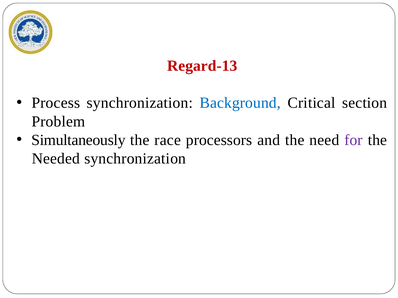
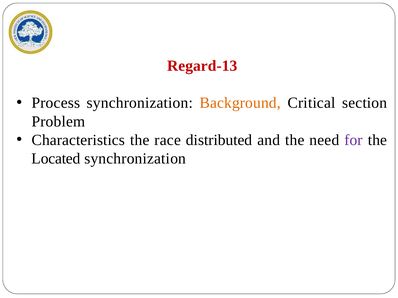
Background colour: blue -> orange
Simultaneously: Simultaneously -> Characteristics
processors: processors -> distributed
Needed: Needed -> Located
